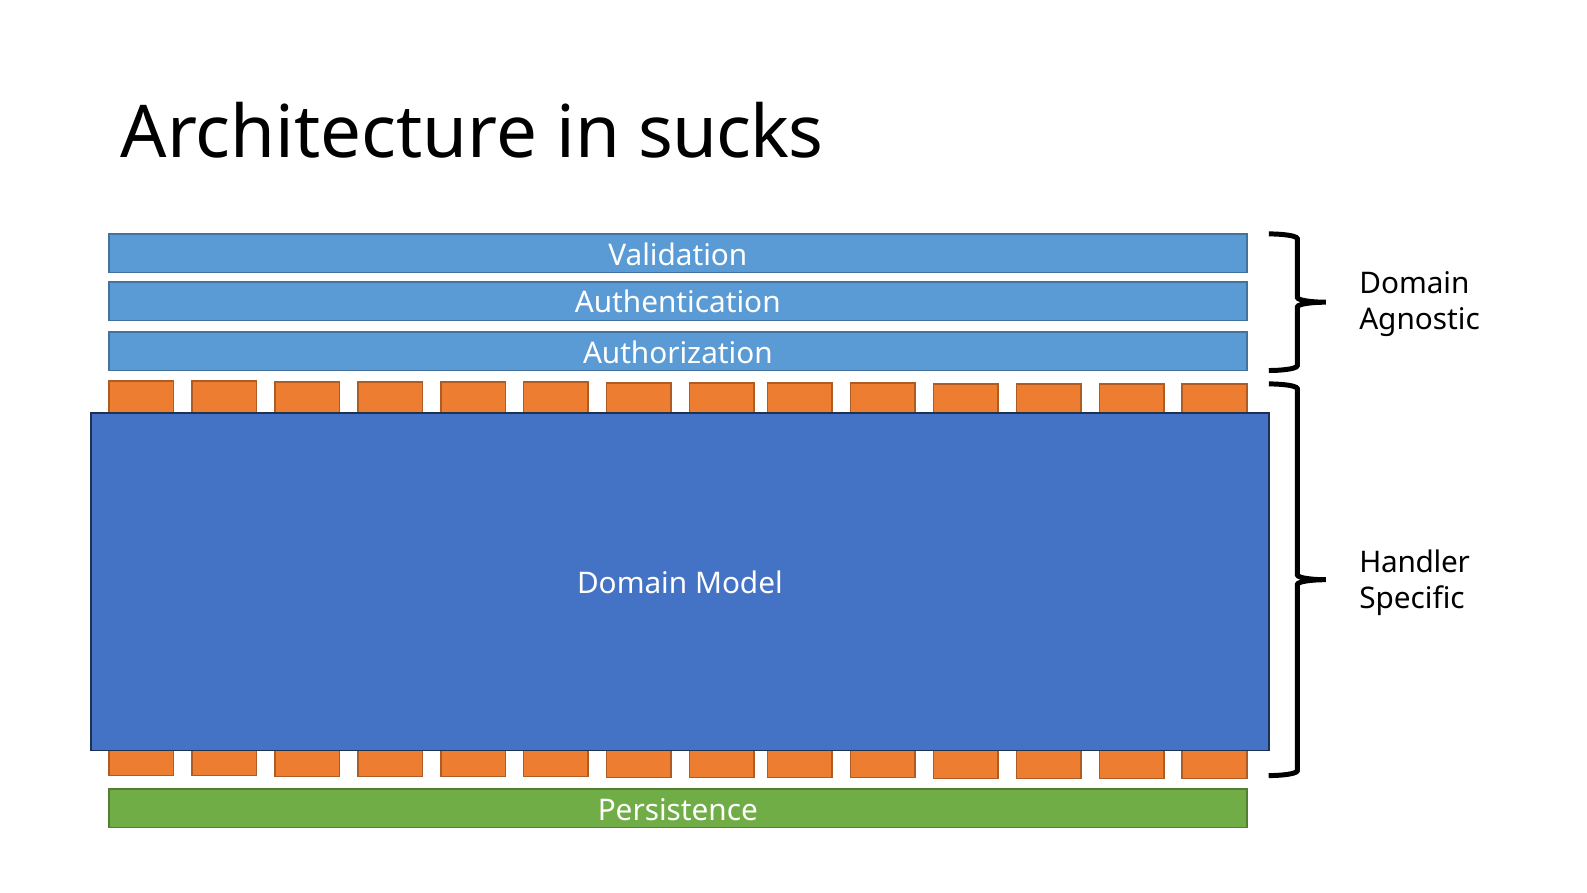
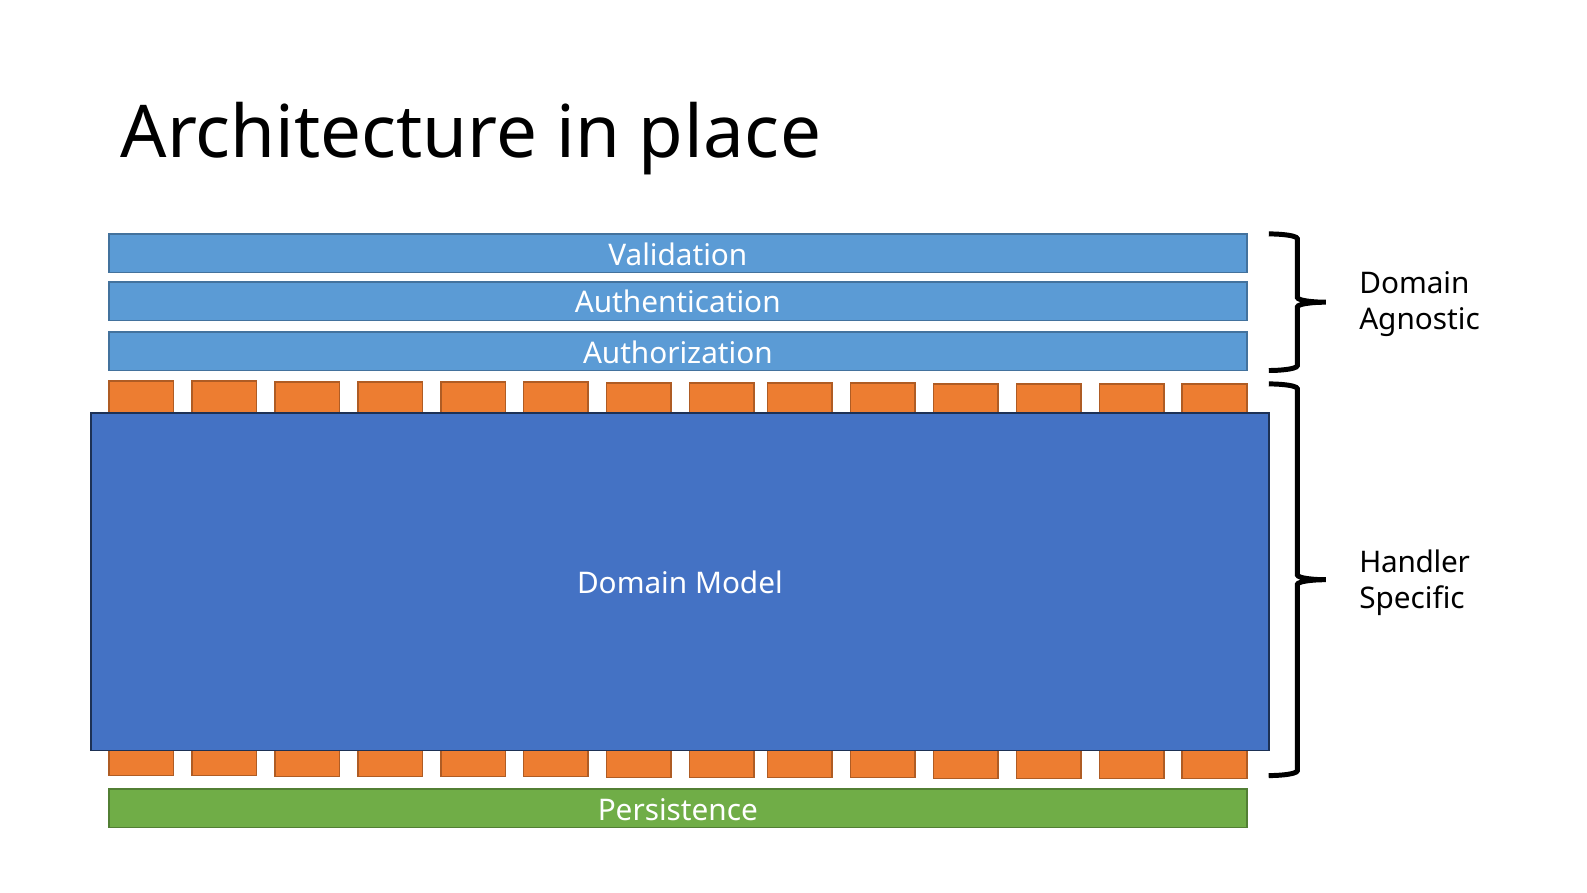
sucks: sucks -> place
